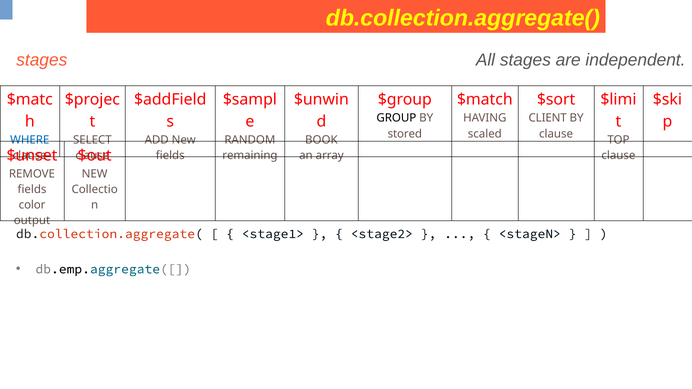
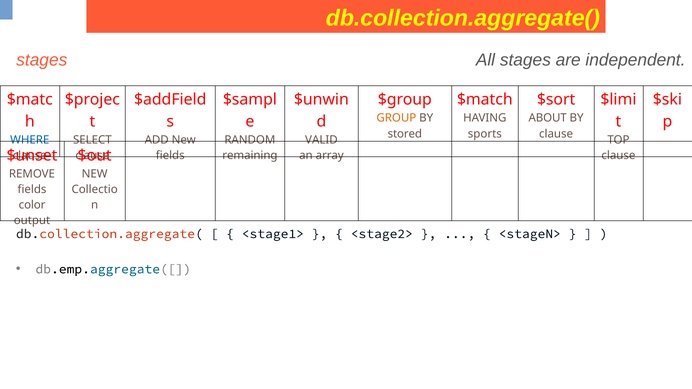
GROUP colour: black -> orange
CLIENT: CLIENT -> ABOUT
scaled: scaled -> sports
BOOK: BOOK -> VALID
